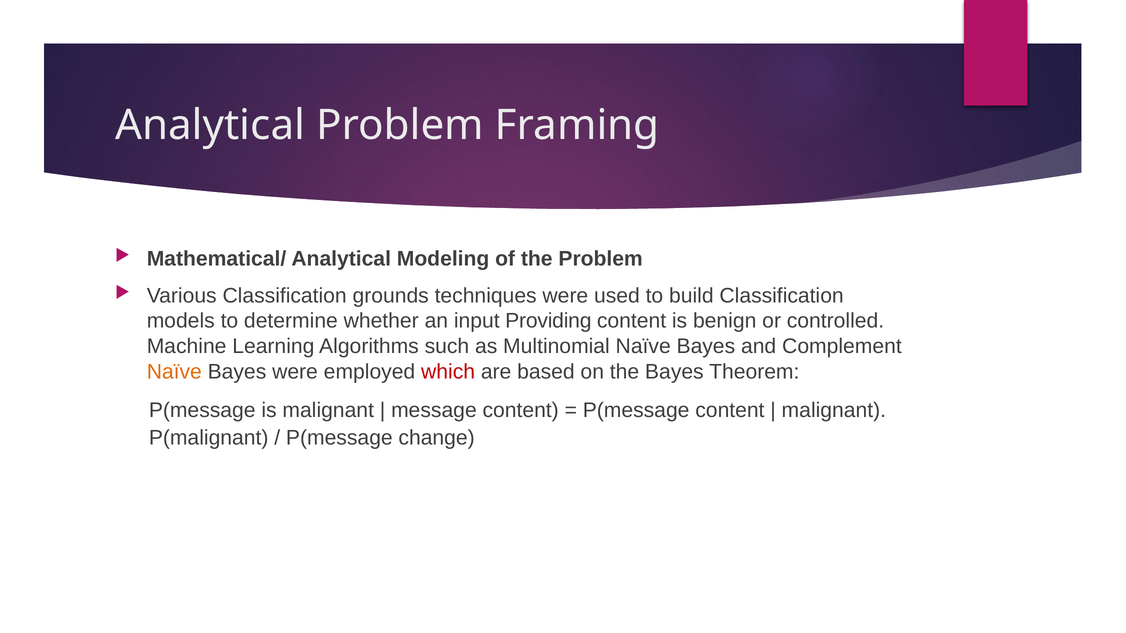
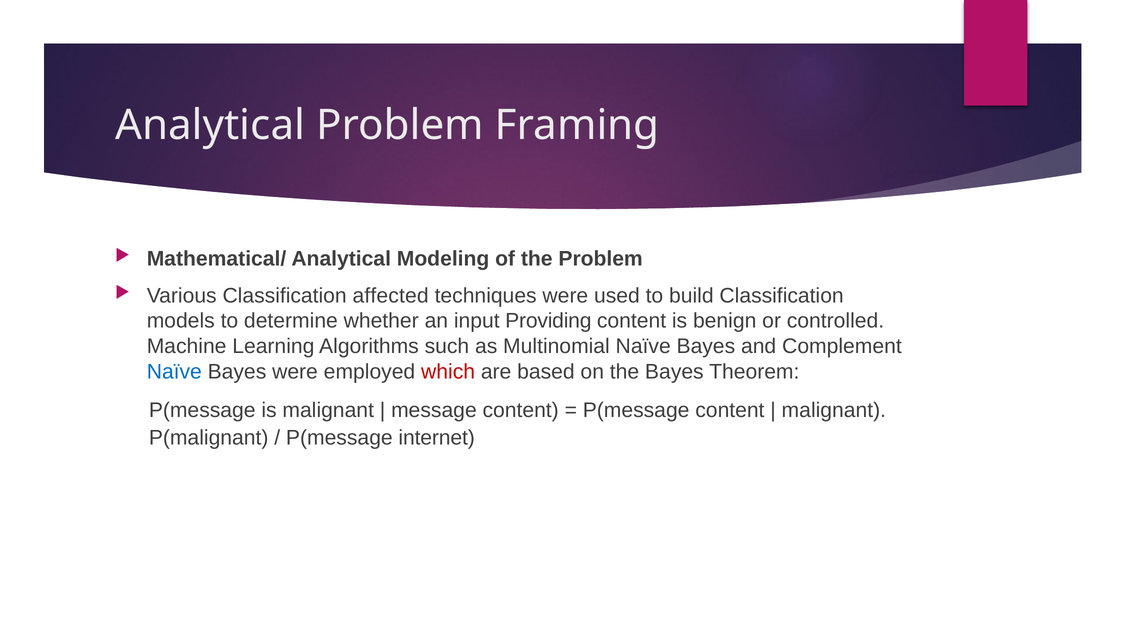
grounds: grounds -> affected
Naïve at (174, 372) colour: orange -> blue
change: change -> internet
